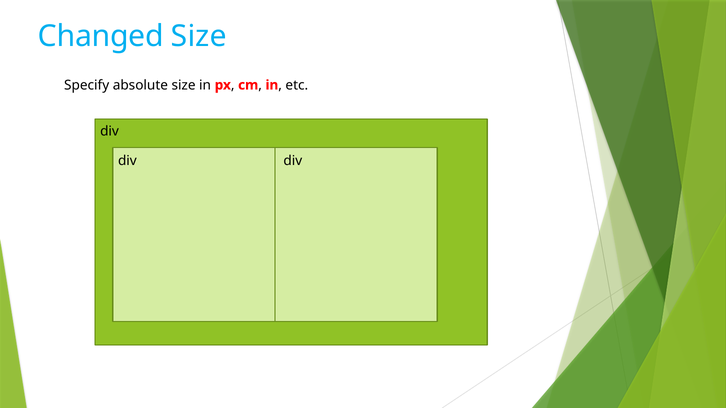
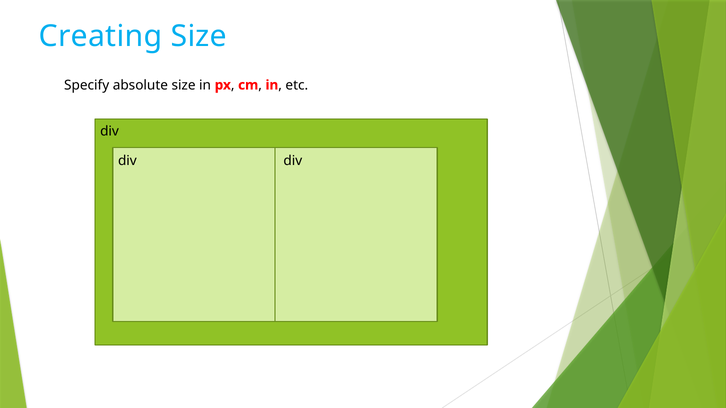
Changed: Changed -> Creating
